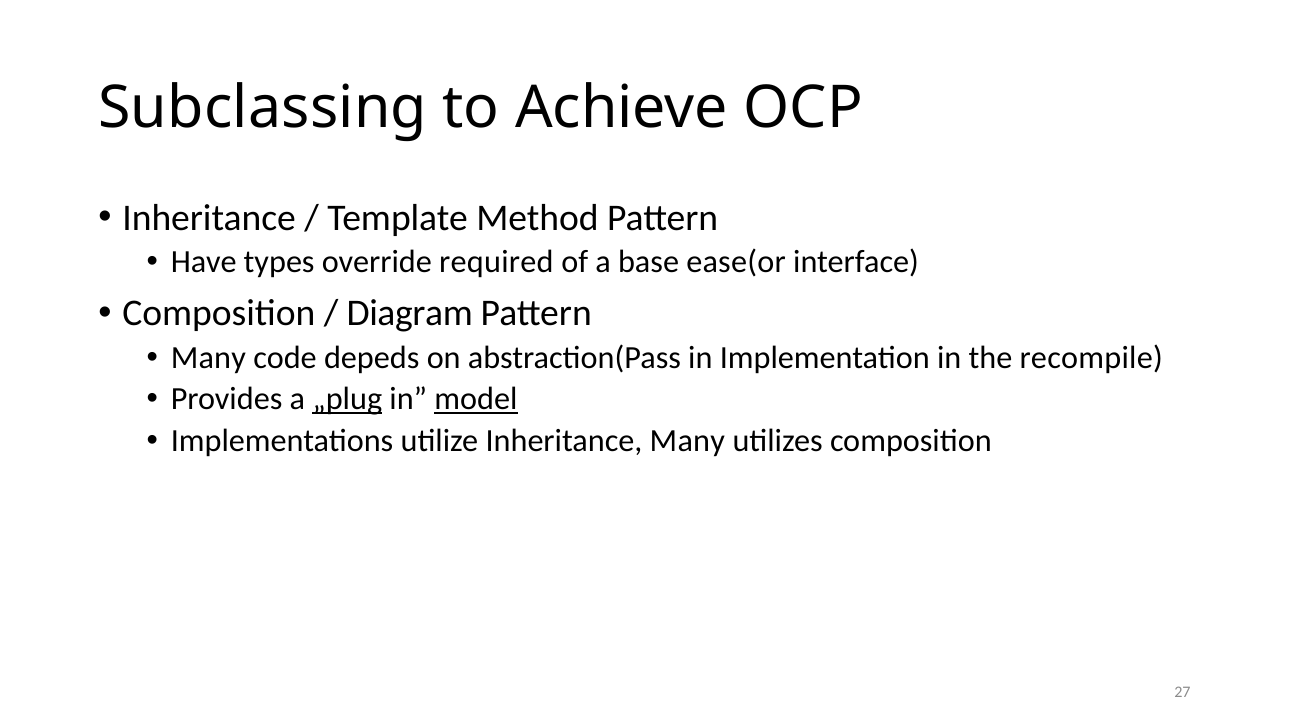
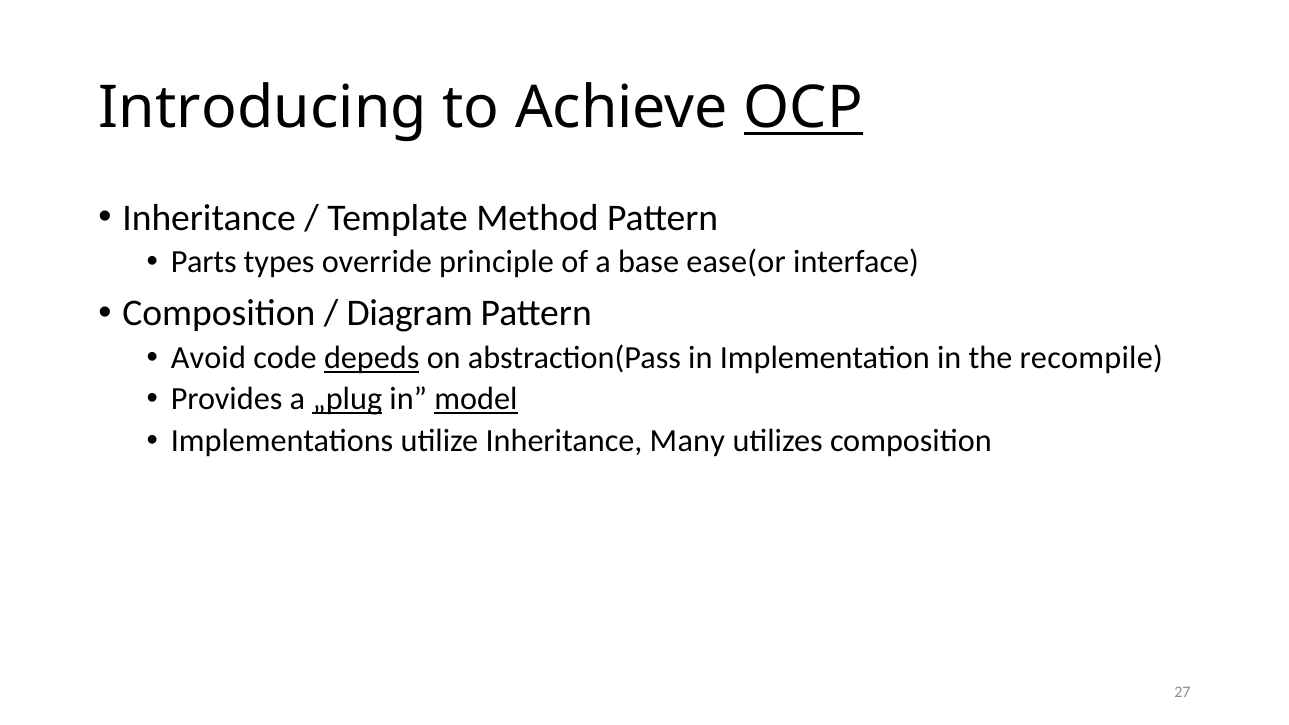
Subclassing: Subclassing -> Introducing
OCP underline: none -> present
Have: Have -> Parts
required: required -> principle
Many at (208, 358): Many -> Avoid
depeds underline: none -> present
